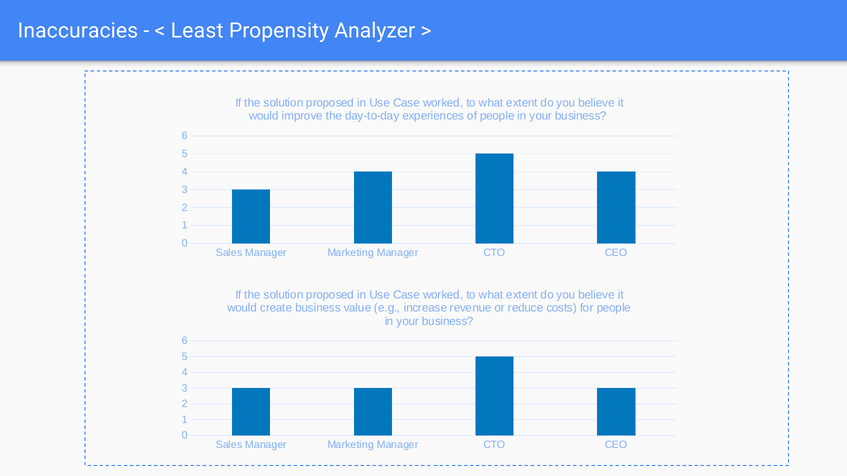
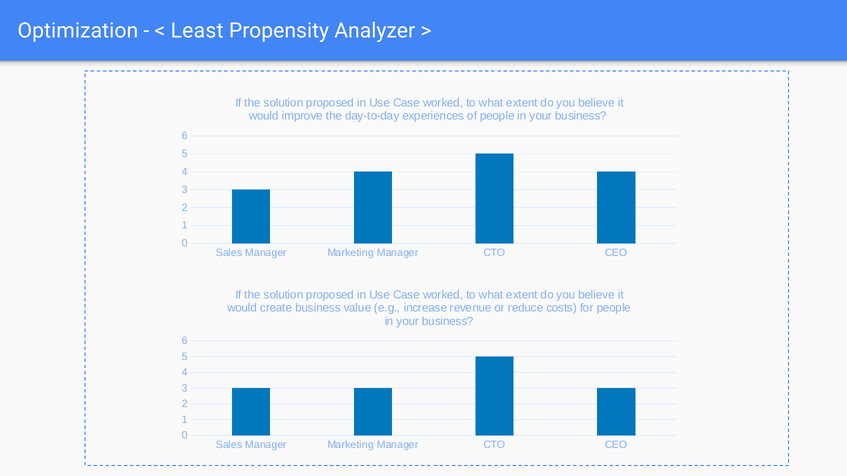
Inaccuracies: Inaccuracies -> Optimization
